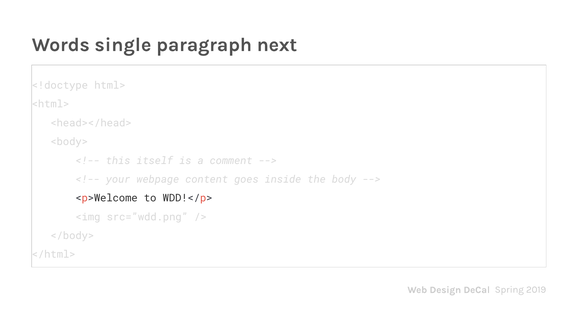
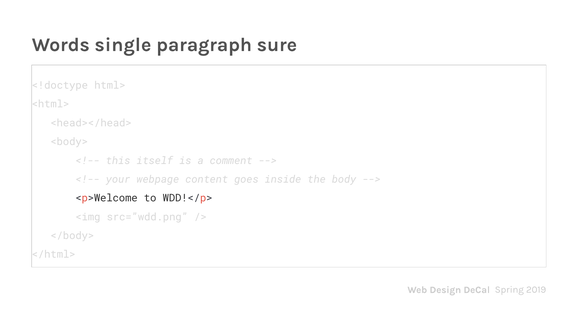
next: next -> sure
